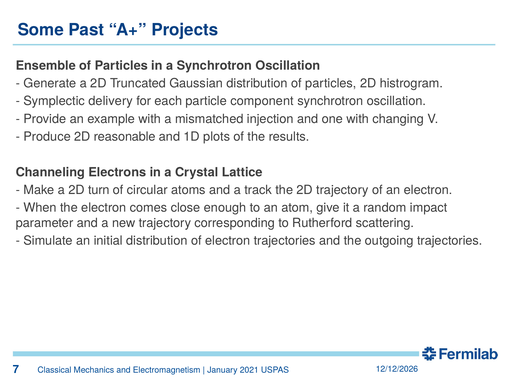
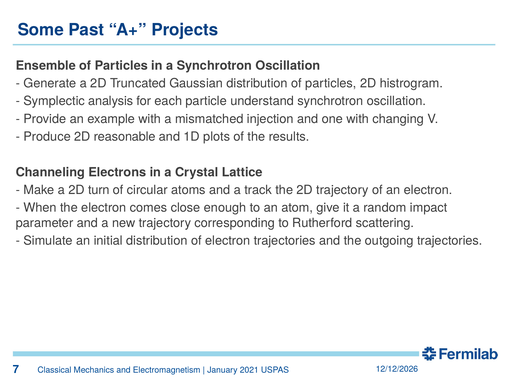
delivery: delivery -> analysis
component: component -> understand
